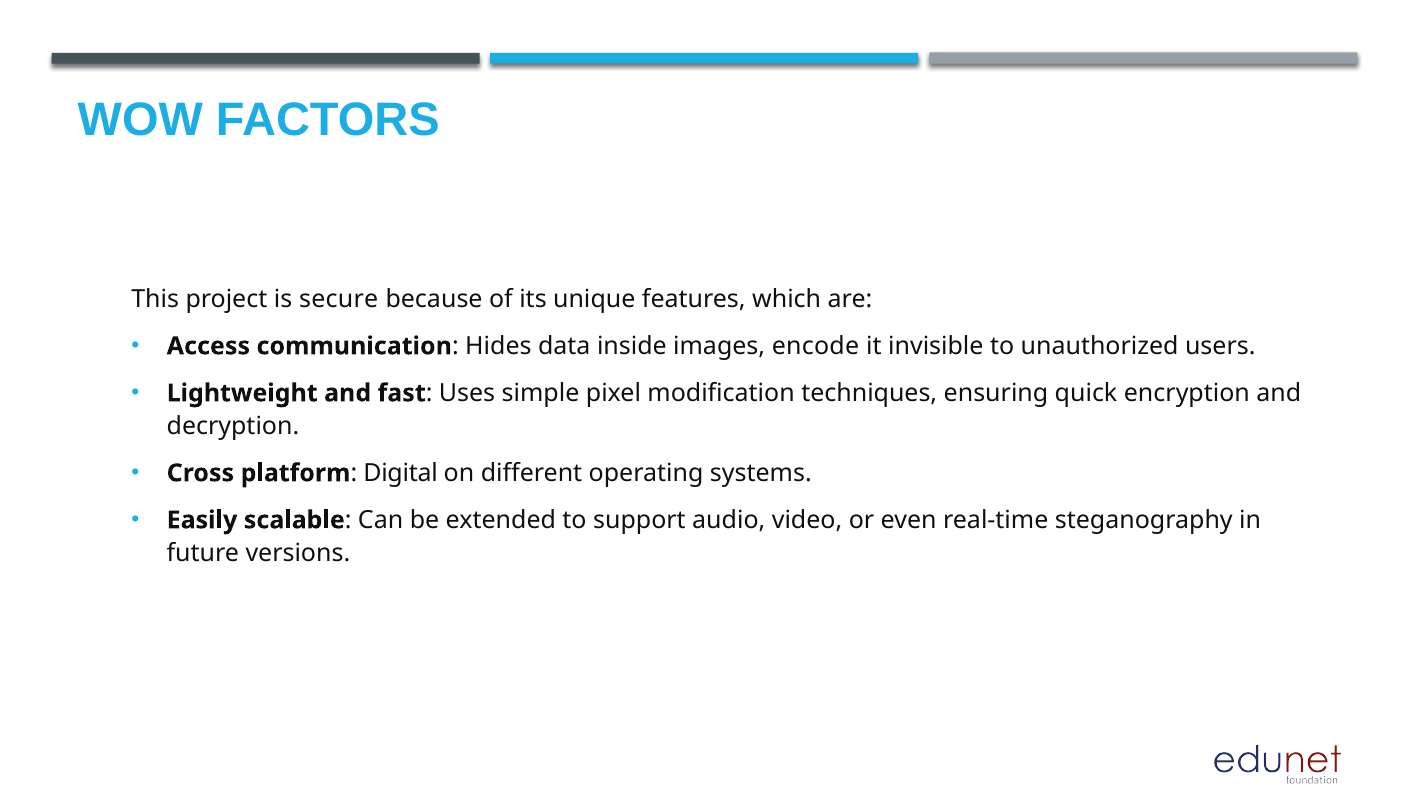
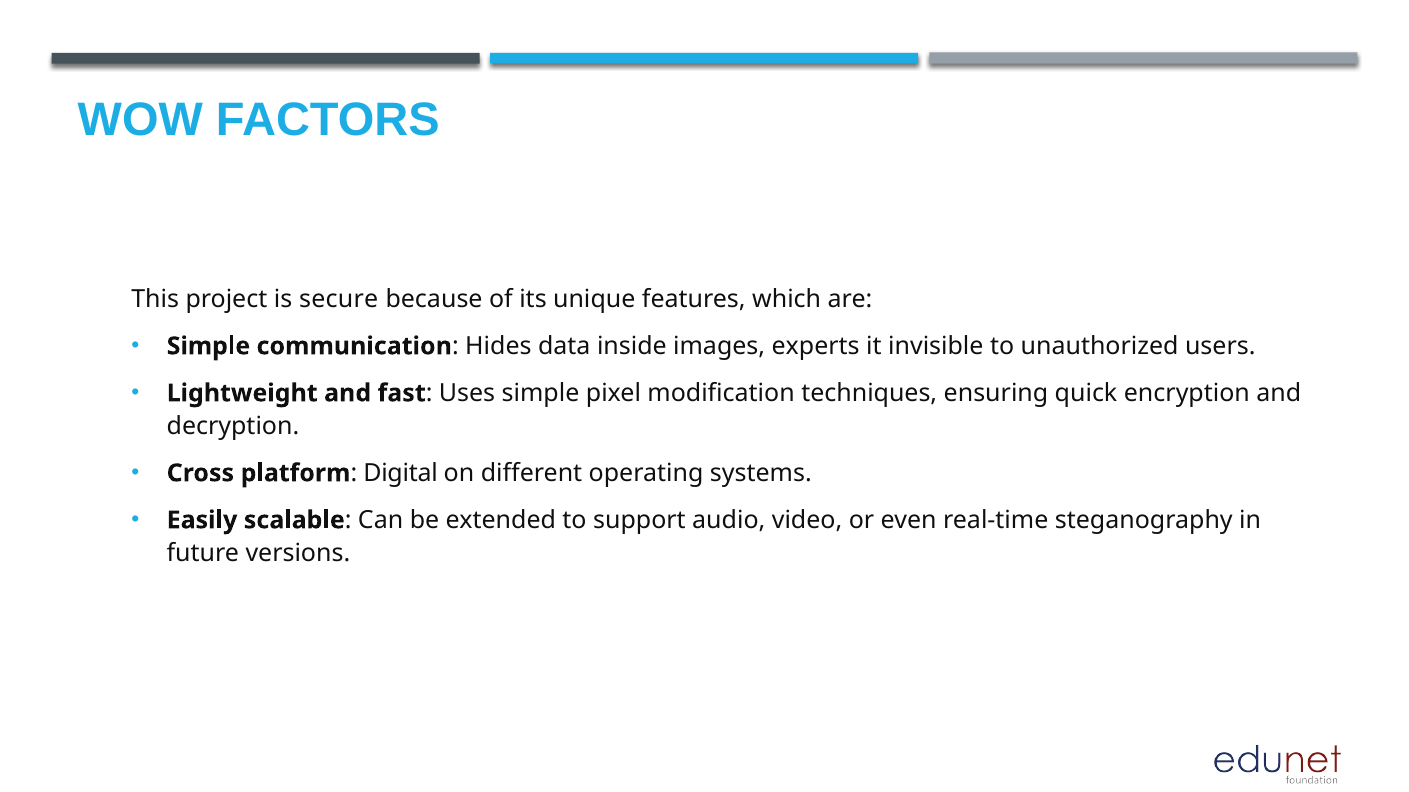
Access at (208, 346): Access -> Simple
encode: encode -> experts
